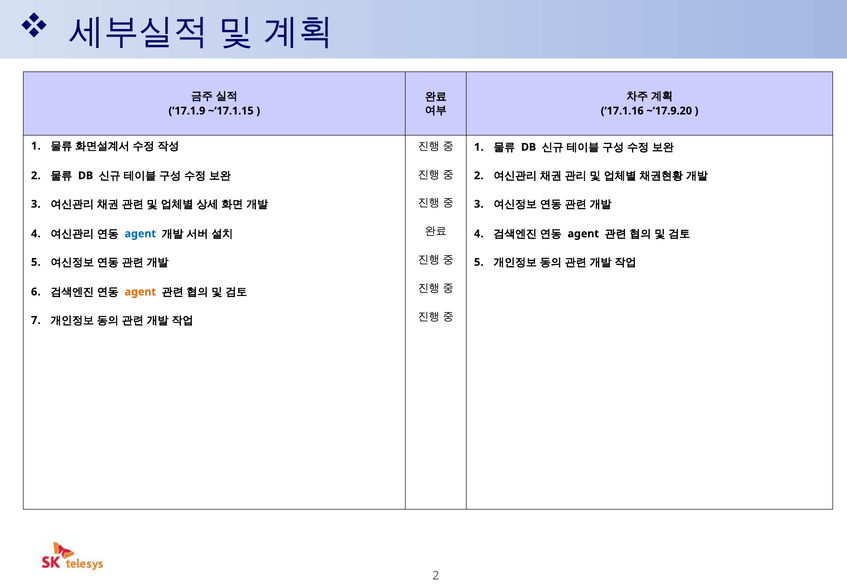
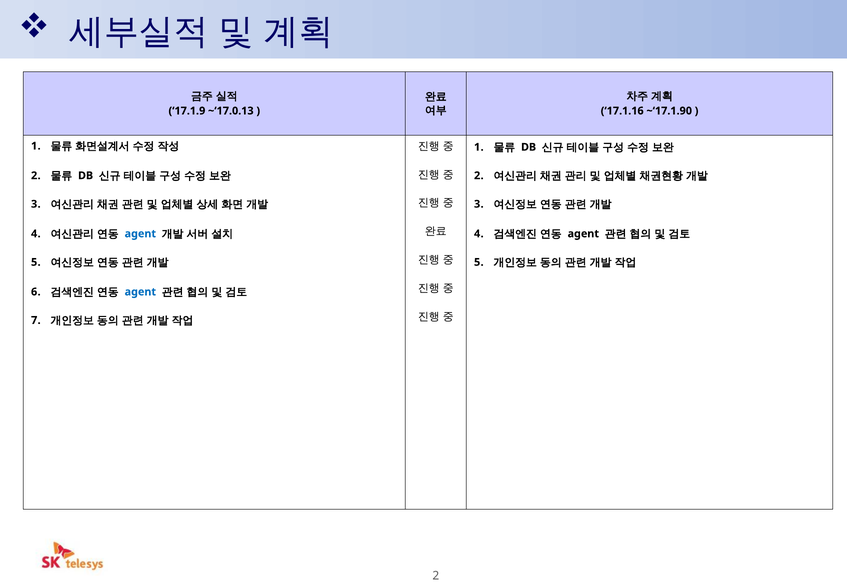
~‘17.1.15: ~‘17.1.15 -> ~‘17.0.13
~‘17.9.20: ~‘17.9.20 -> ~‘17.1.90
agent at (140, 292) colour: orange -> blue
